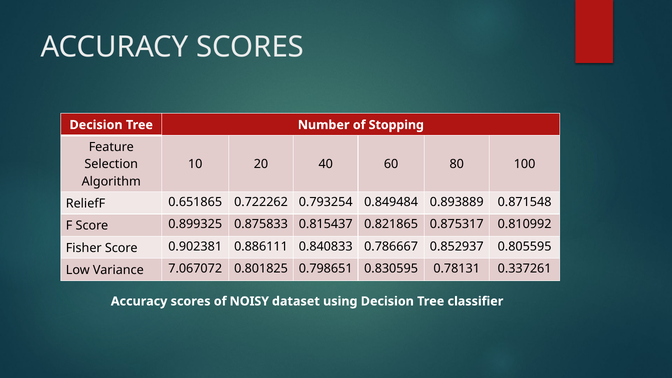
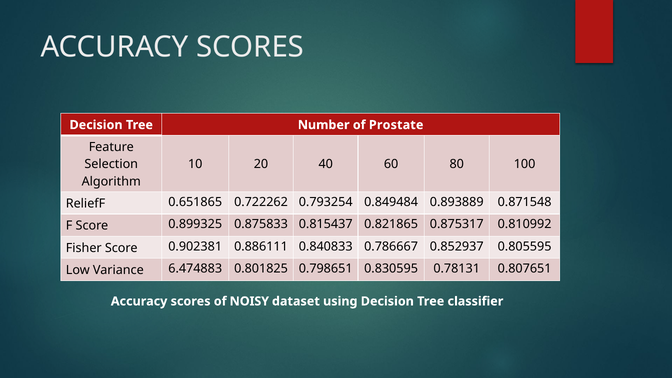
Stopping: Stopping -> Prostate
7.067072: 7.067072 -> 6.474883
0.337261: 0.337261 -> 0.807651
